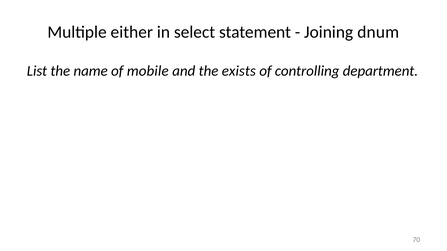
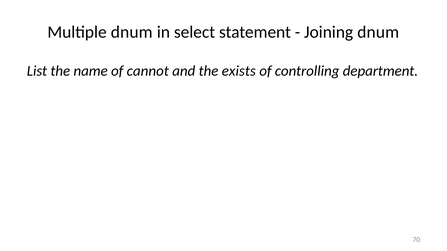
Multiple either: either -> dnum
mobile: mobile -> cannot
